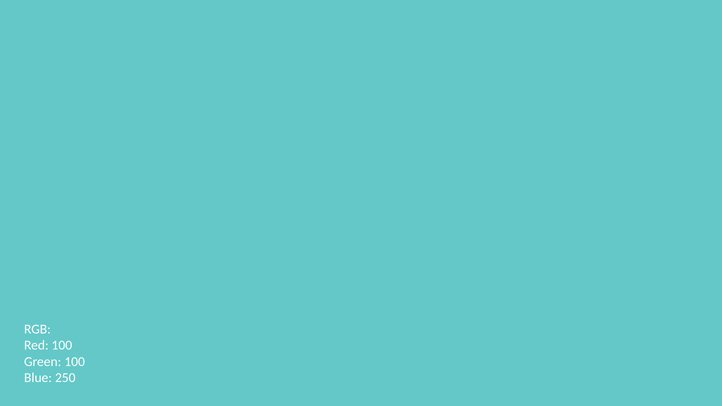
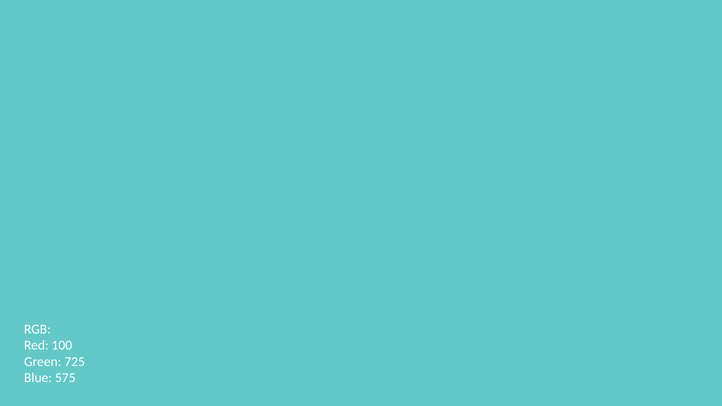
Green 100: 100 -> 725
250: 250 -> 575
